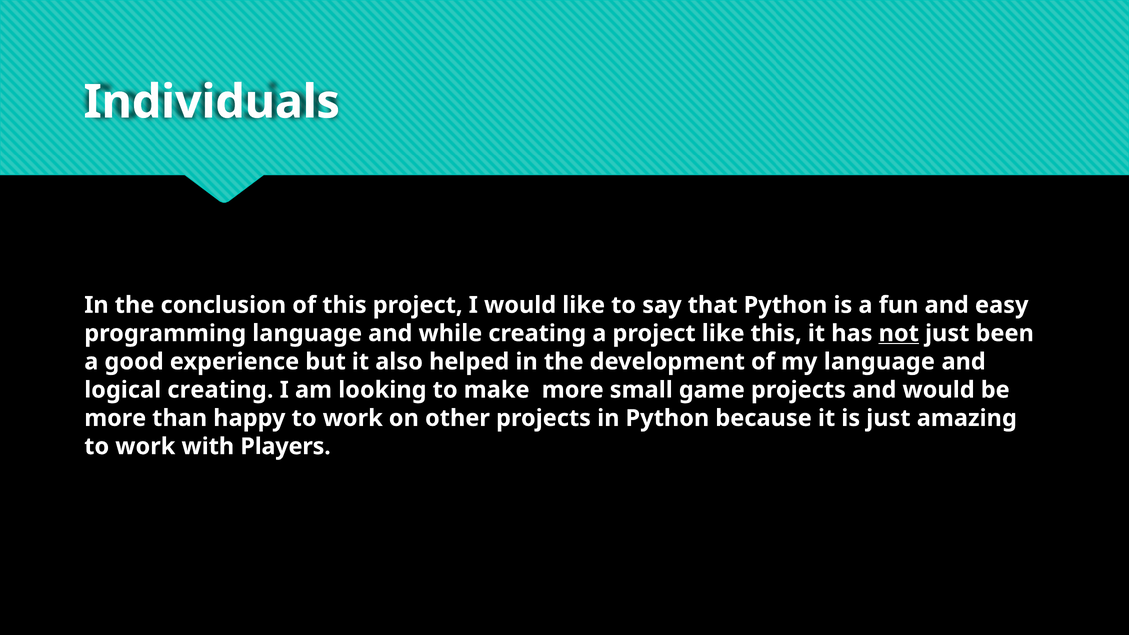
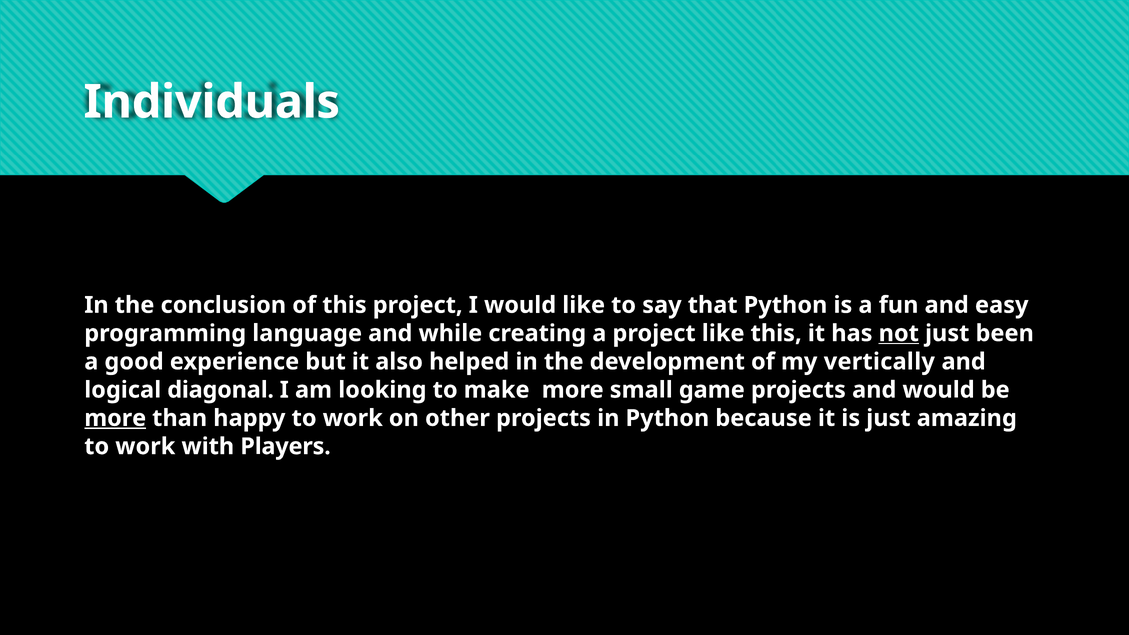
my language: language -> vertically
logical creating: creating -> diagonal
more at (115, 418) underline: none -> present
